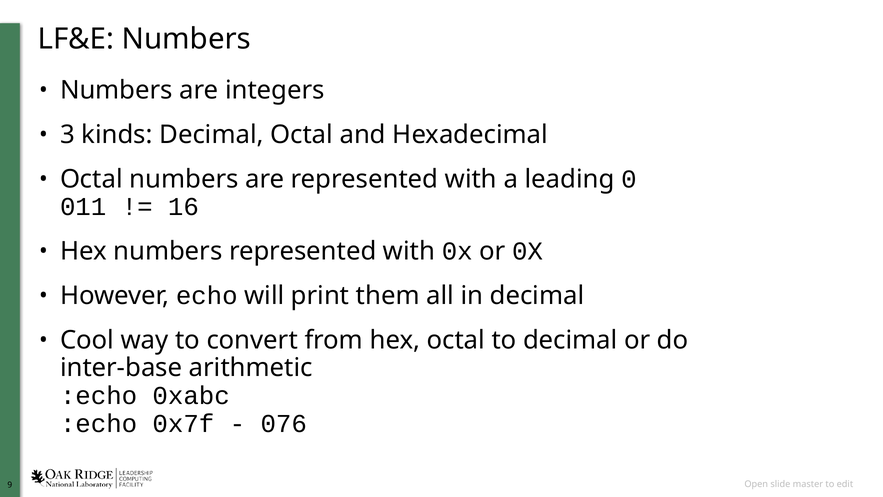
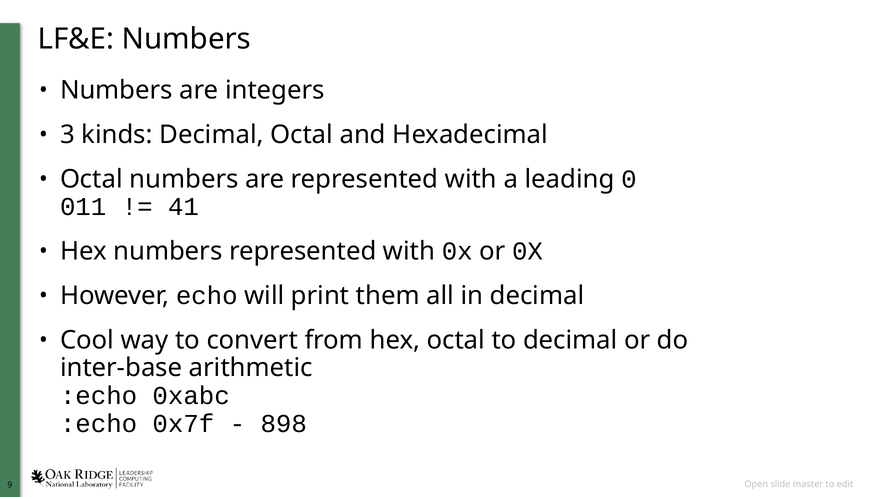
16: 16 -> 41
076: 076 -> 898
